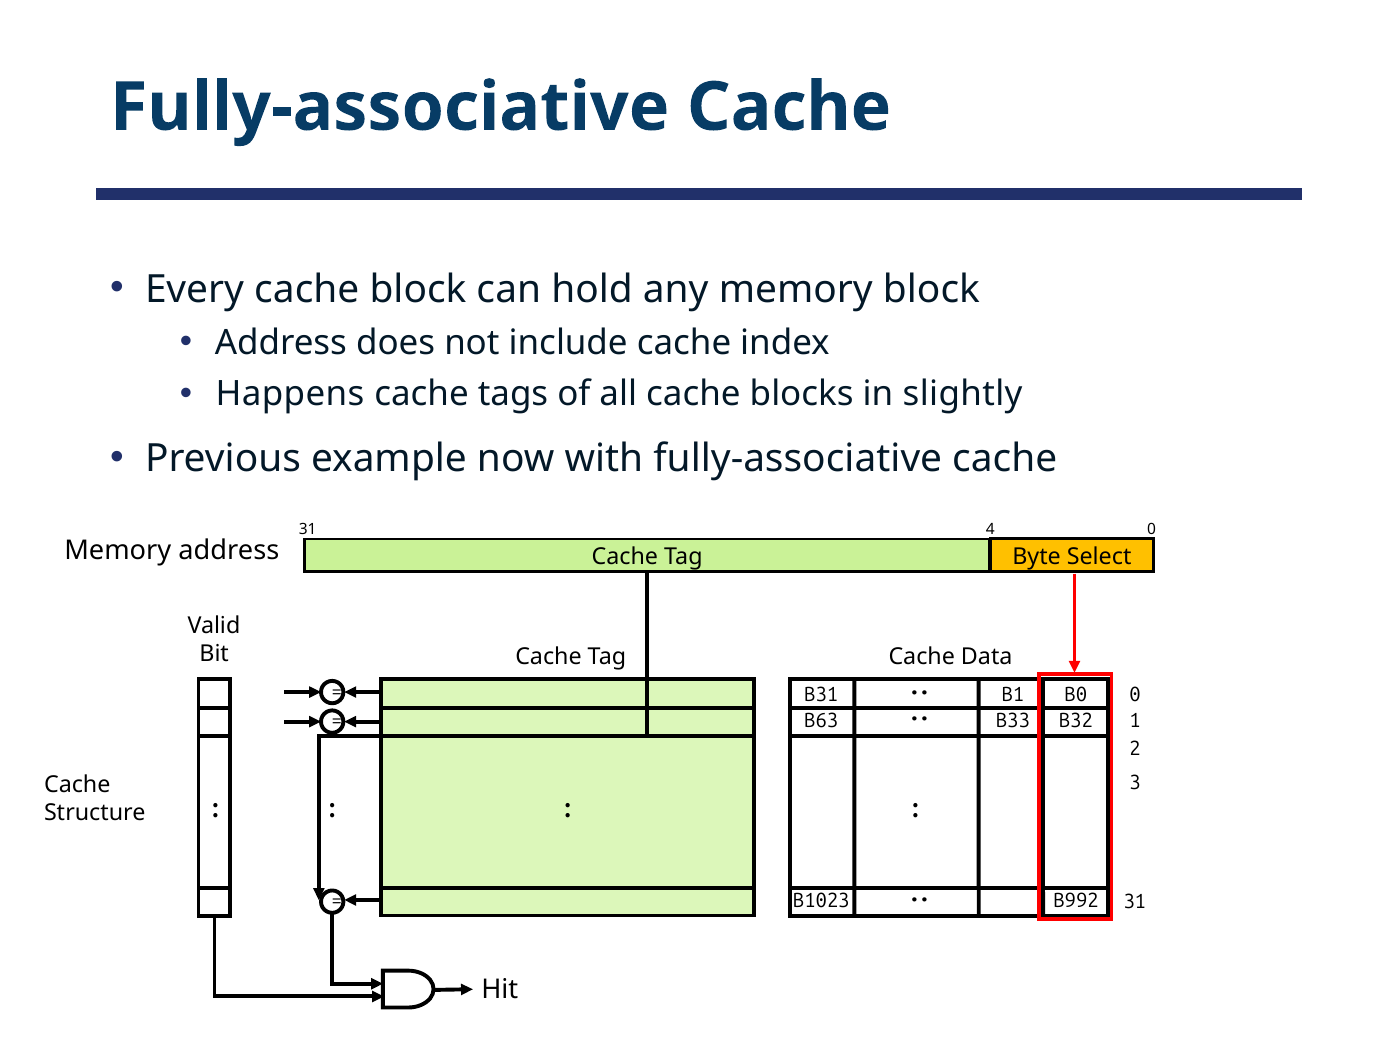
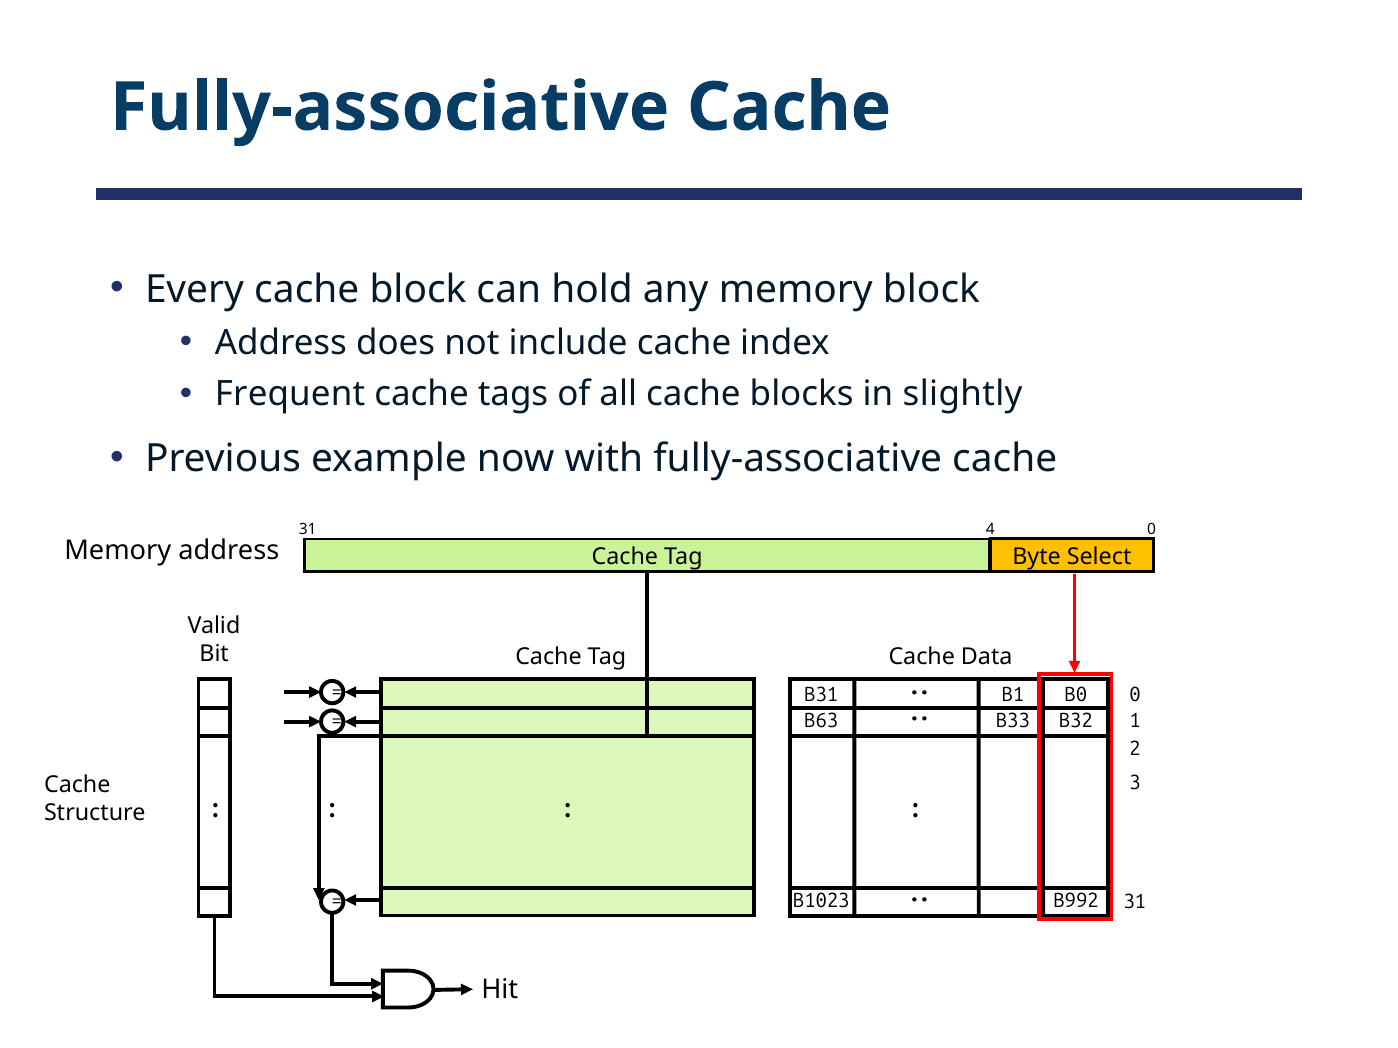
Happens: Happens -> Frequent
